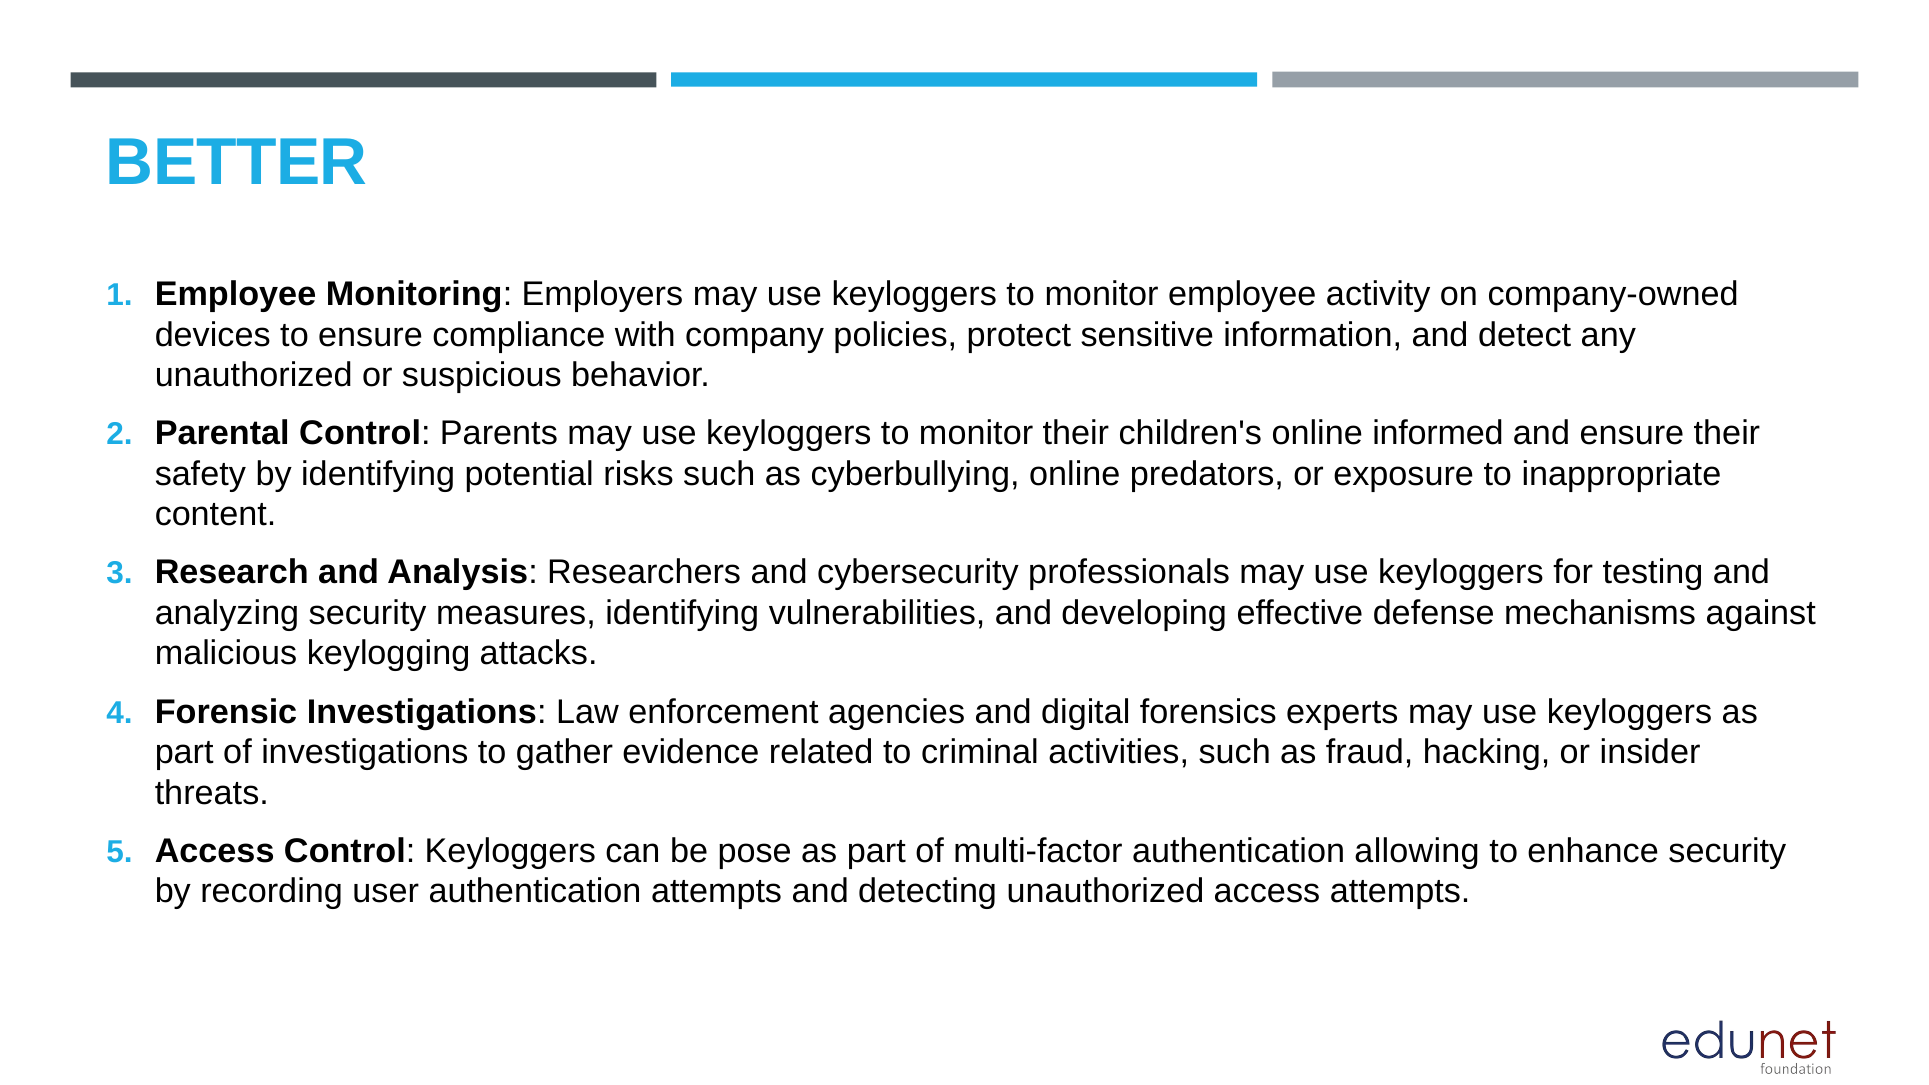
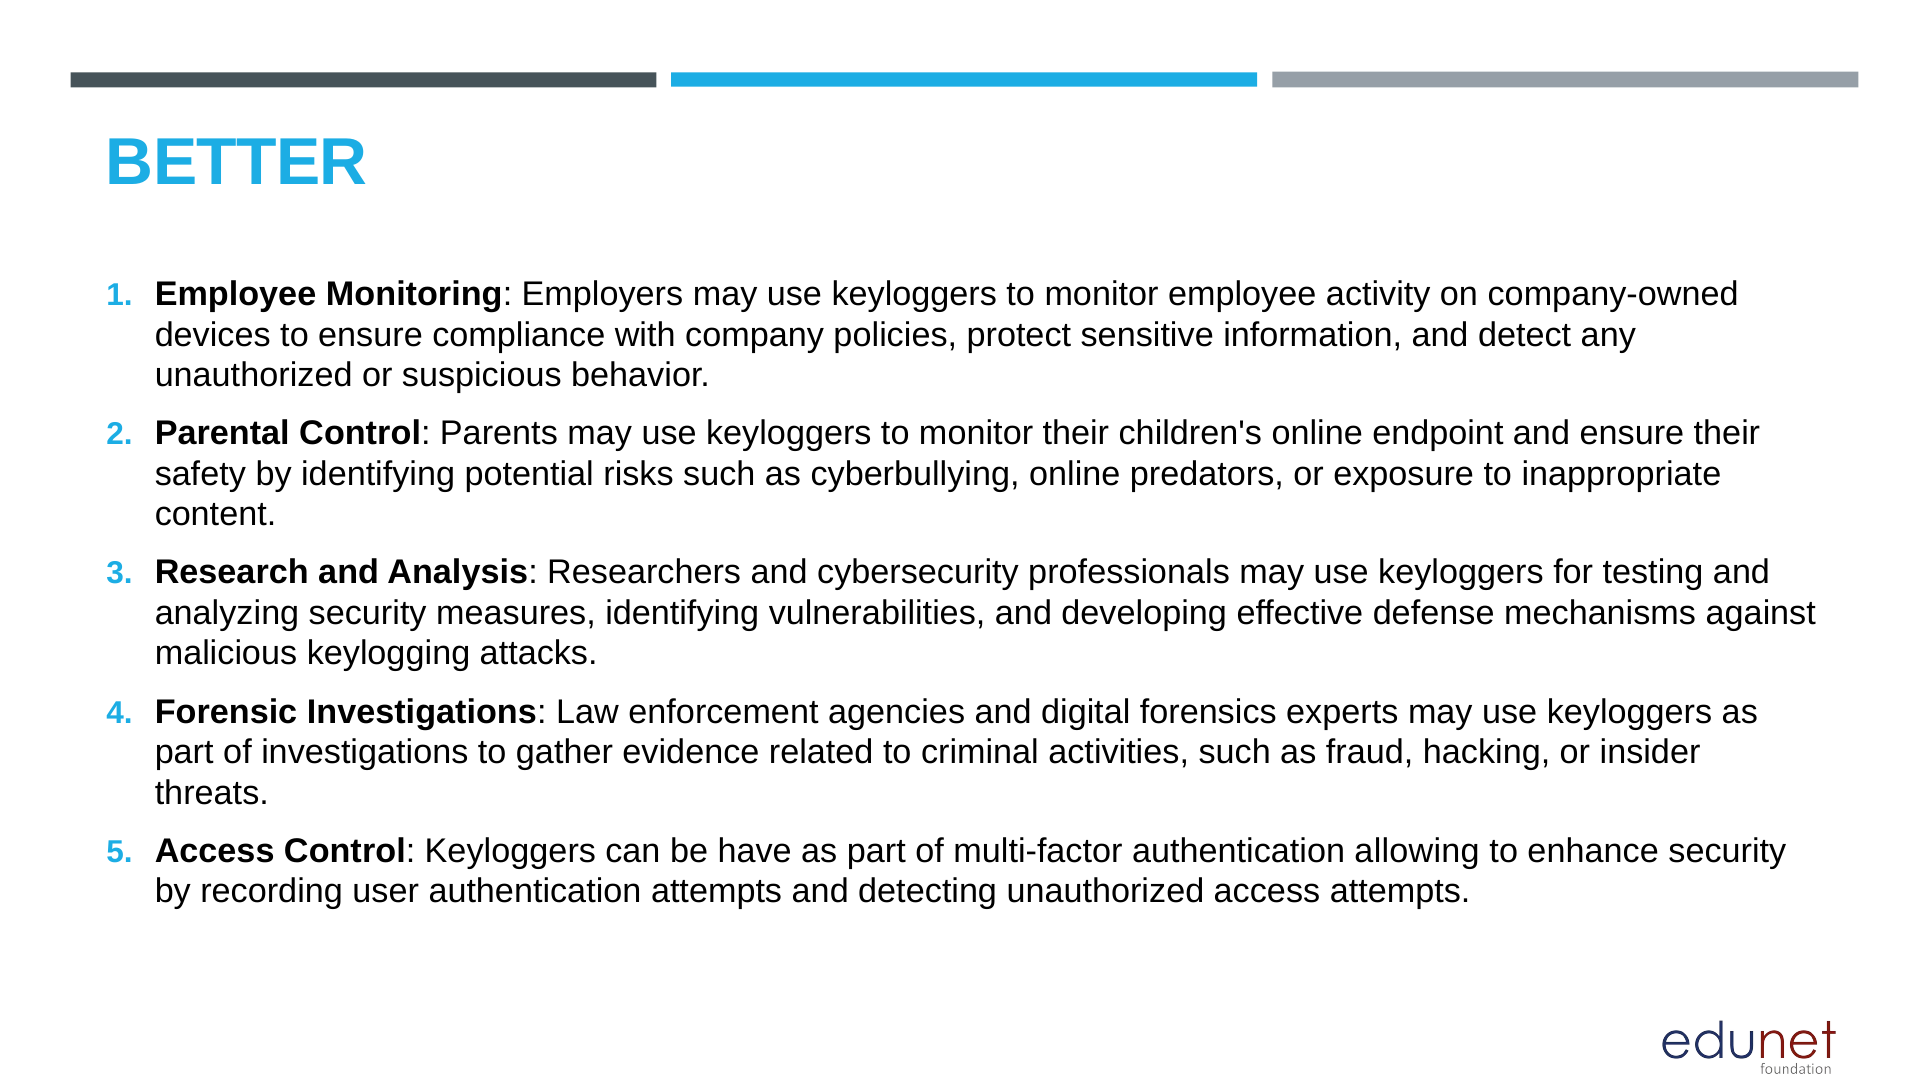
informed: informed -> endpoint
pose: pose -> have
